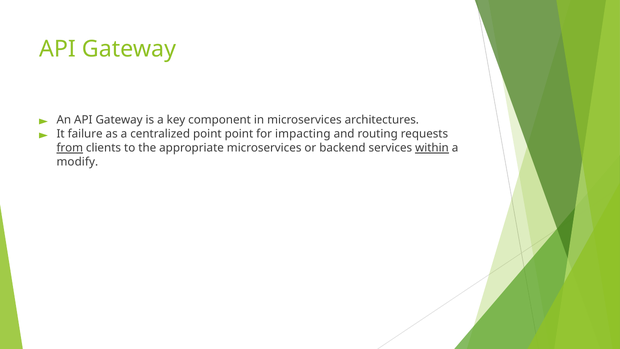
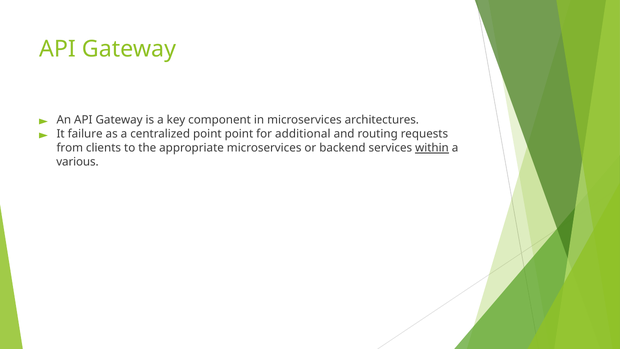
impacting: impacting -> additional
from underline: present -> none
modify: modify -> various
